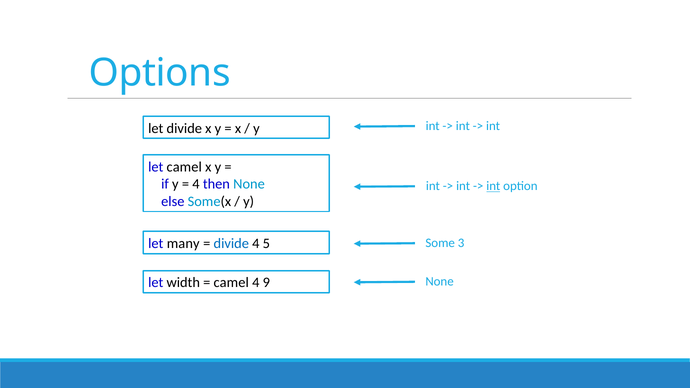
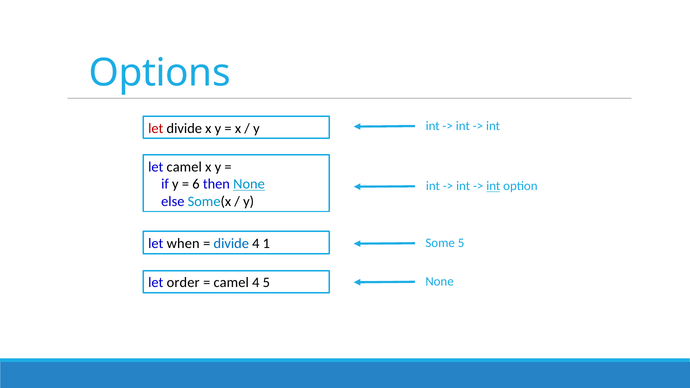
let at (156, 128) colour: black -> red
4 at (196, 184): 4 -> 6
None at (249, 184) underline: none -> present
many: many -> when
5: 5 -> 1
Some 3: 3 -> 5
width: width -> order
4 9: 9 -> 5
